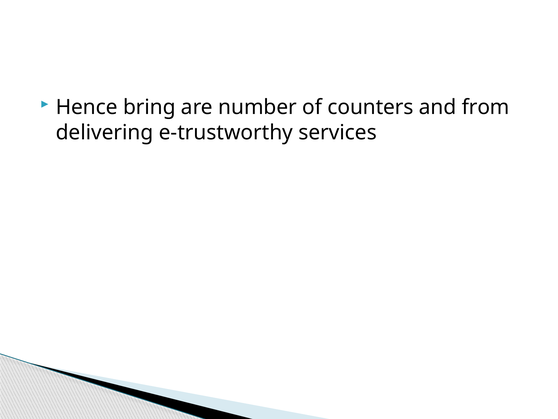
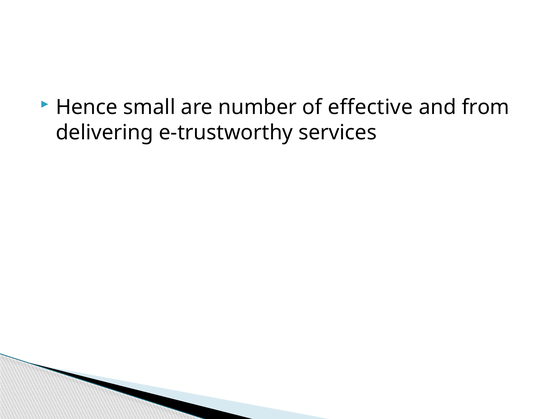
bring: bring -> small
counters: counters -> effective
